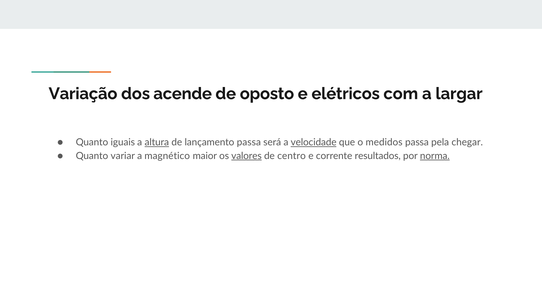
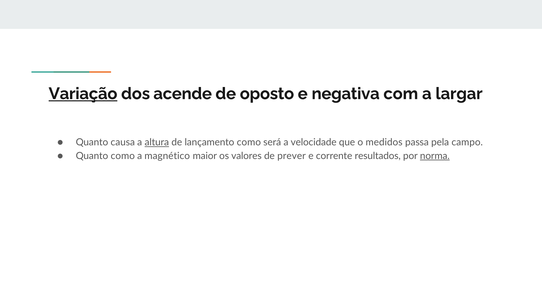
Variação underline: none -> present
elétricos: elétricos -> negativa
iguais: iguais -> causa
lançamento passa: passa -> como
velocidade underline: present -> none
chegar: chegar -> campo
Quanto variar: variar -> como
valores underline: present -> none
centro: centro -> prever
